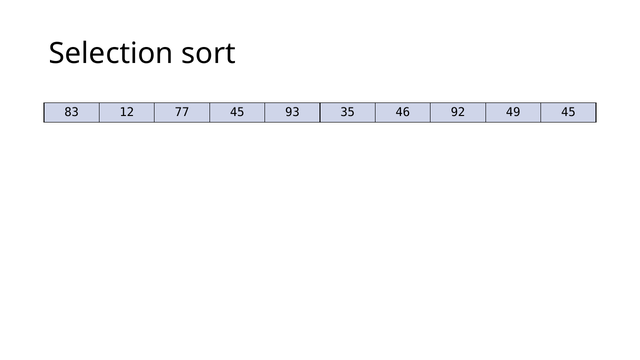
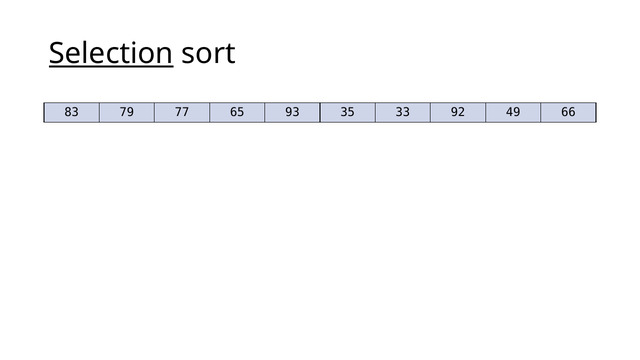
Selection underline: none -> present
12: 12 -> 79
77 45: 45 -> 65
46: 46 -> 33
49 45: 45 -> 66
